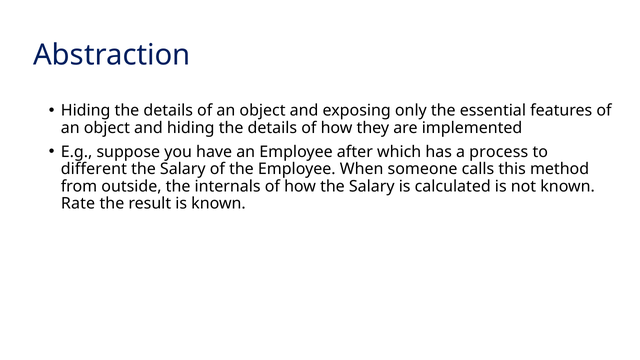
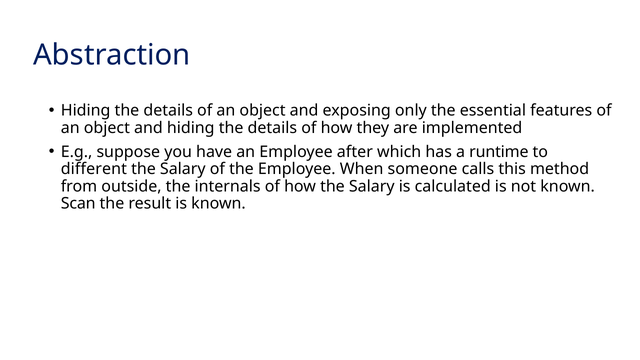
process: process -> runtime
Rate: Rate -> Scan
